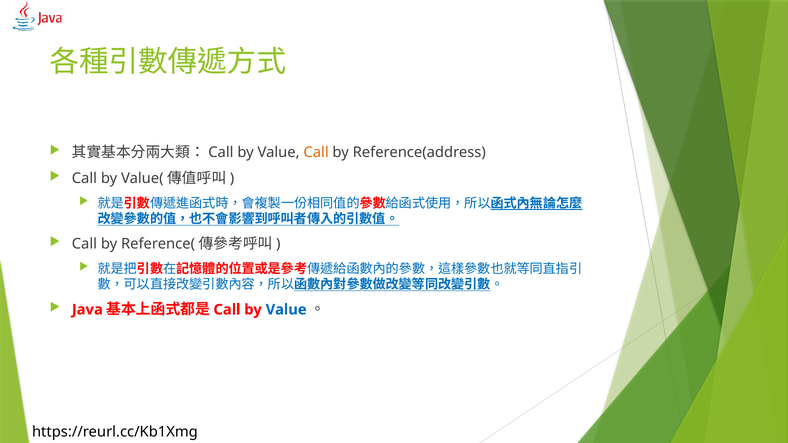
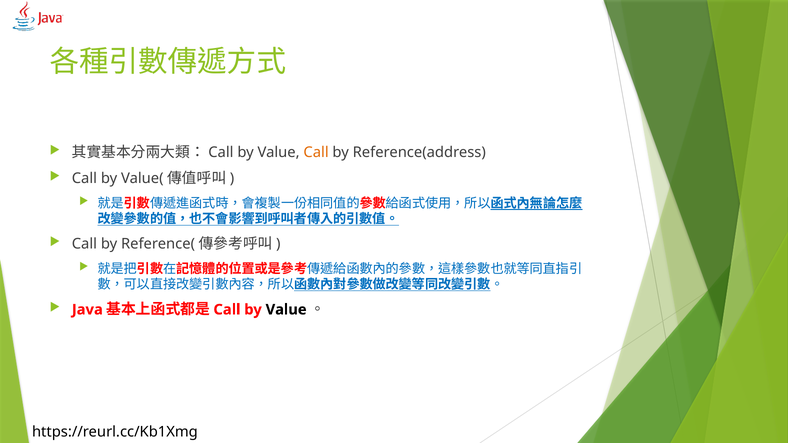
Value at (286, 310) colour: blue -> black
